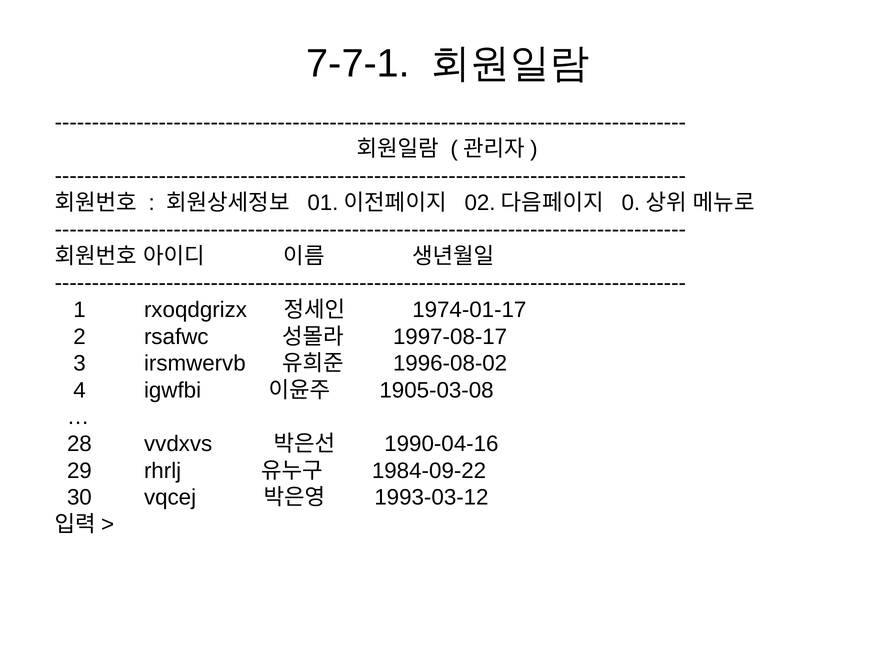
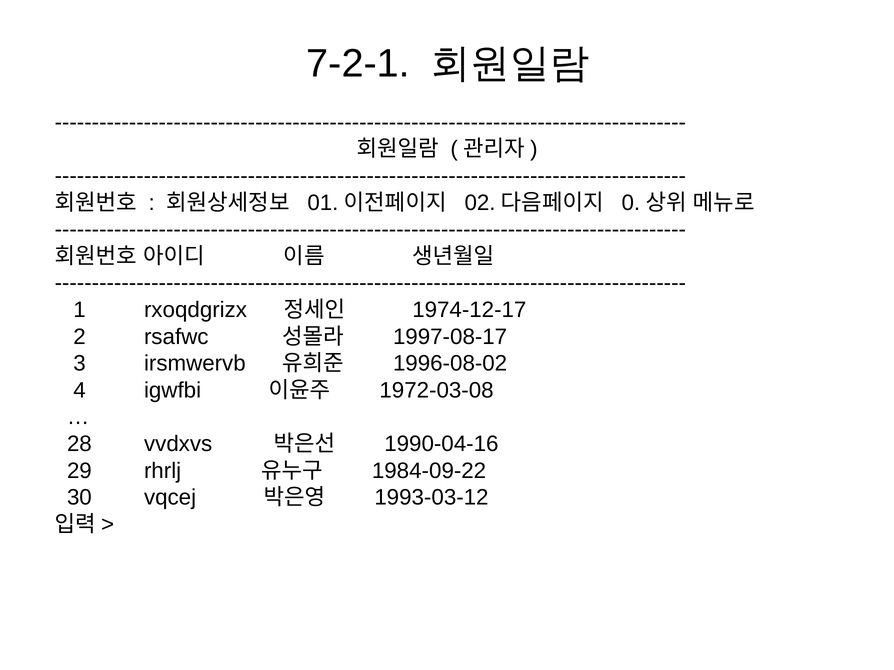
7-7-1: 7-7-1 -> 7-2-1
1974-01-17: 1974-01-17 -> 1974-12-17
1905-03-08: 1905-03-08 -> 1972-03-08
